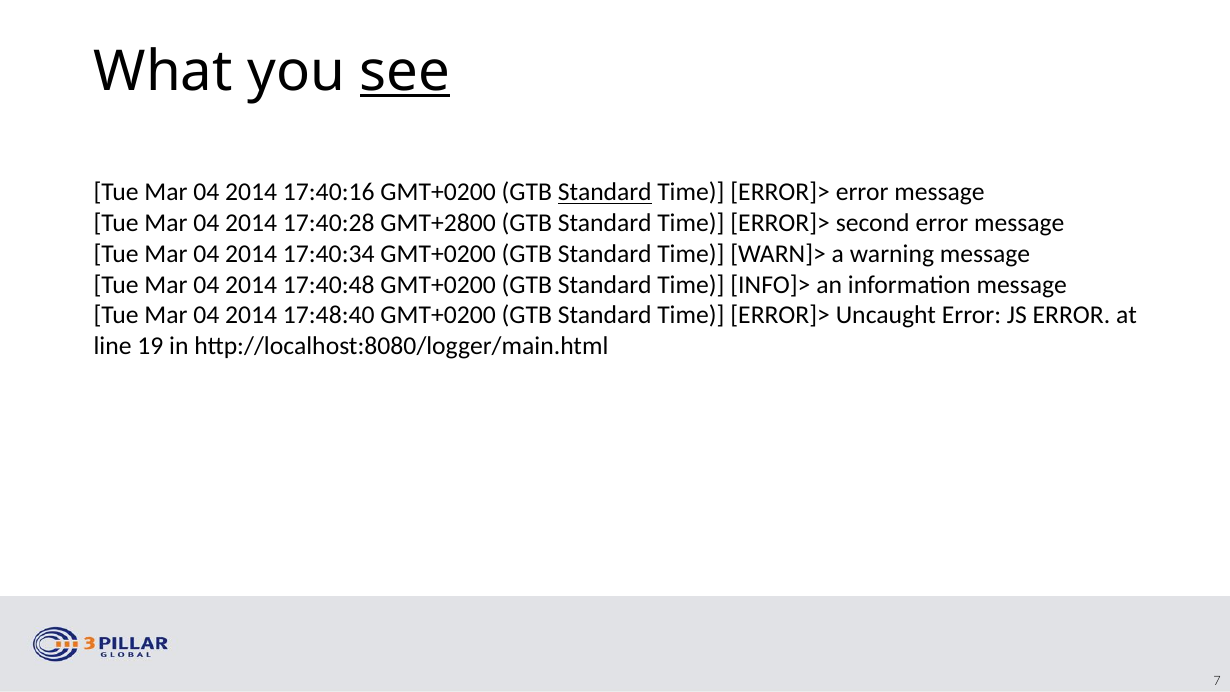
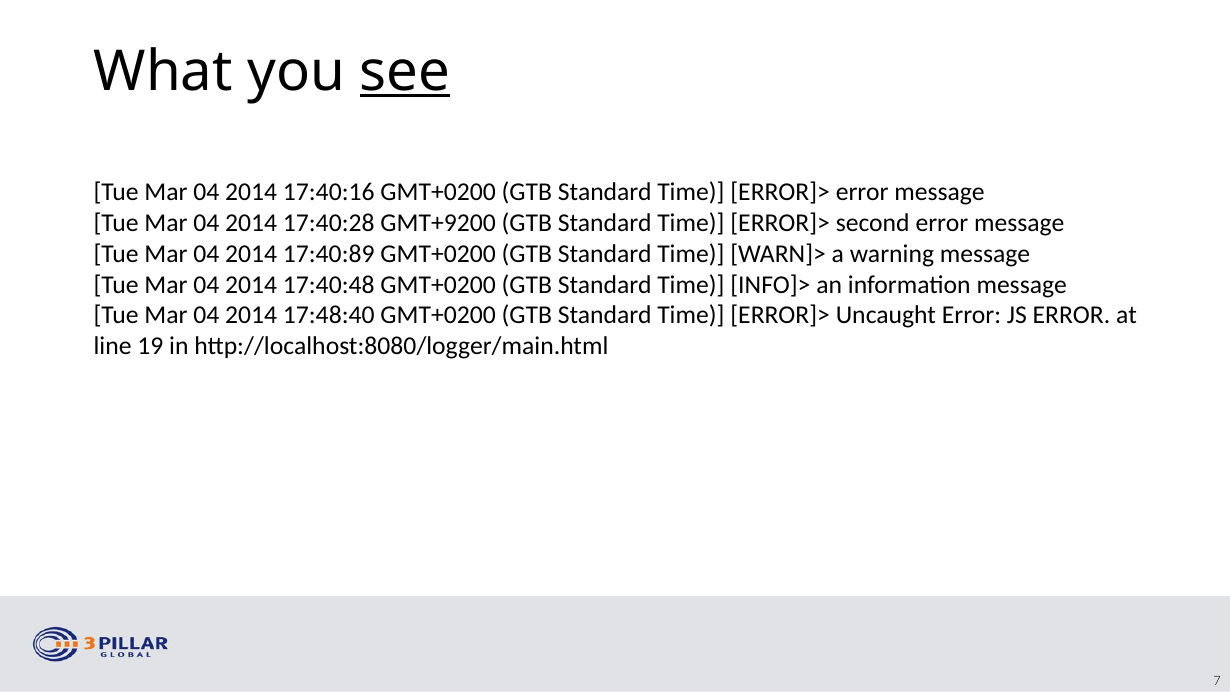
Standard at (605, 192) underline: present -> none
GMT+2800: GMT+2800 -> GMT+9200
17:40:34: 17:40:34 -> 17:40:89
